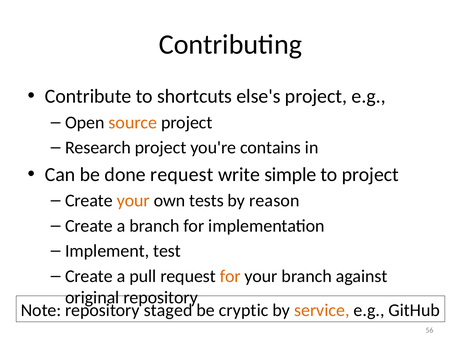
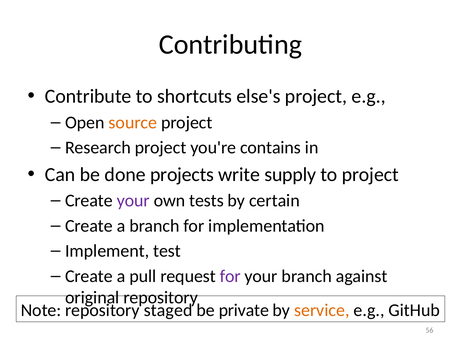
done request: request -> projects
simple: simple -> supply
your at (133, 201) colour: orange -> purple
reason: reason -> certain
for at (230, 276) colour: orange -> purple
cryptic: cryptic -> private
